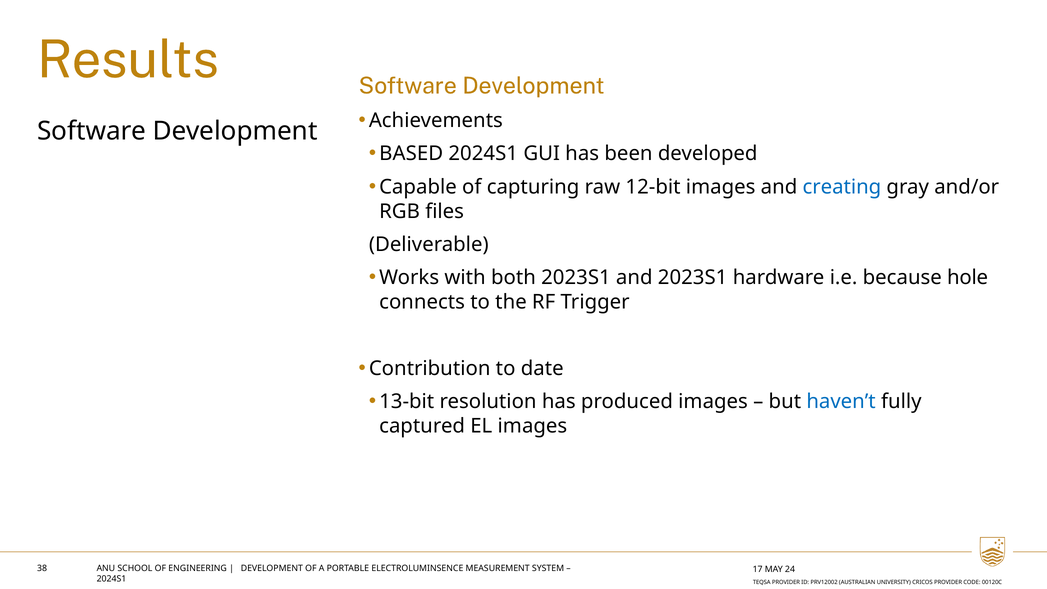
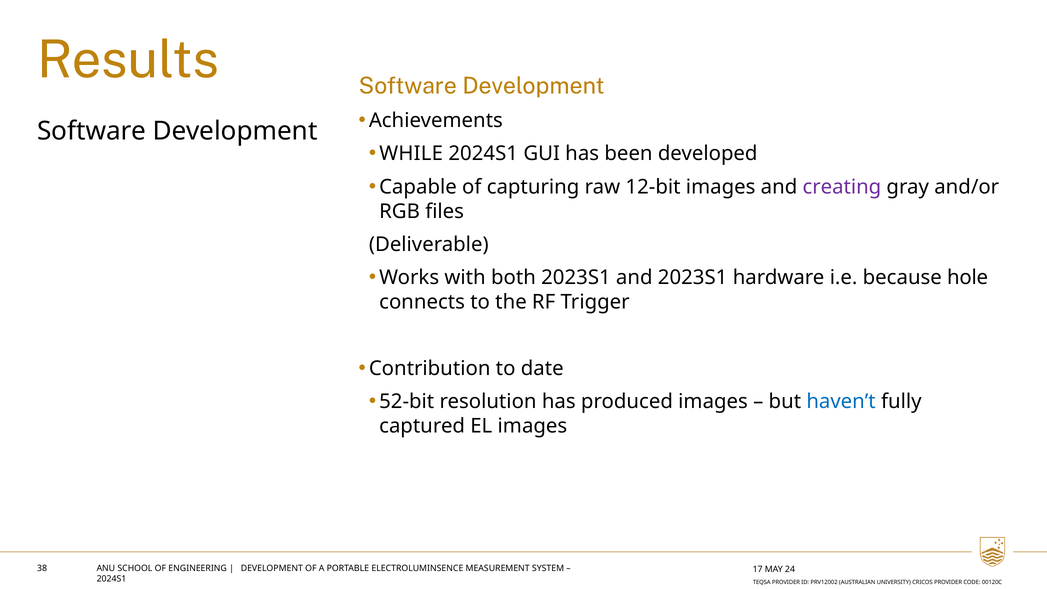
BASED: BASED -> WHILE
creating colour: blue -> purple
13-bit: 13-bit -> 52-bit
